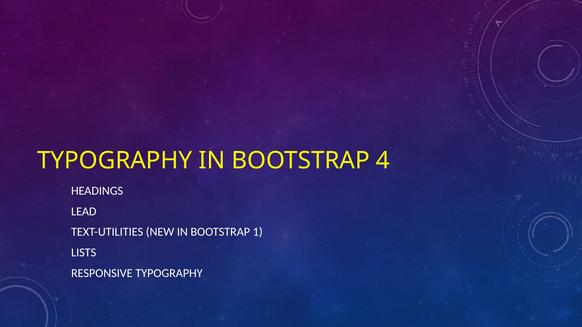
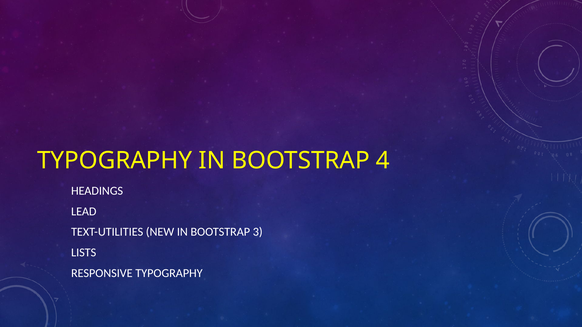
1: 1 -> 3
